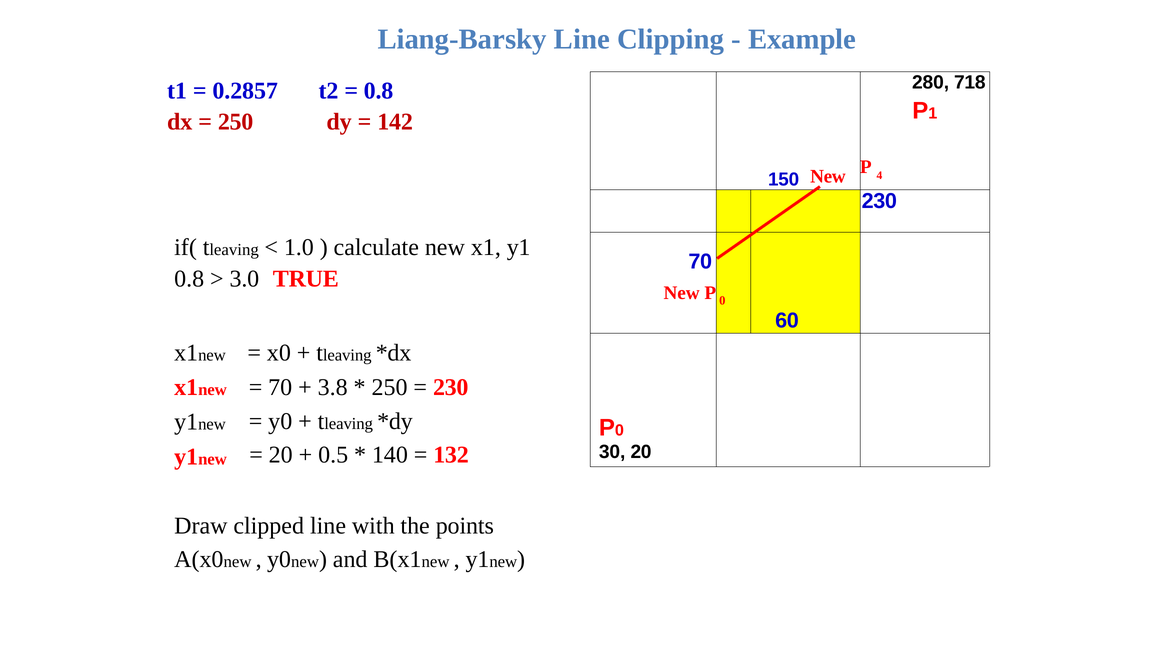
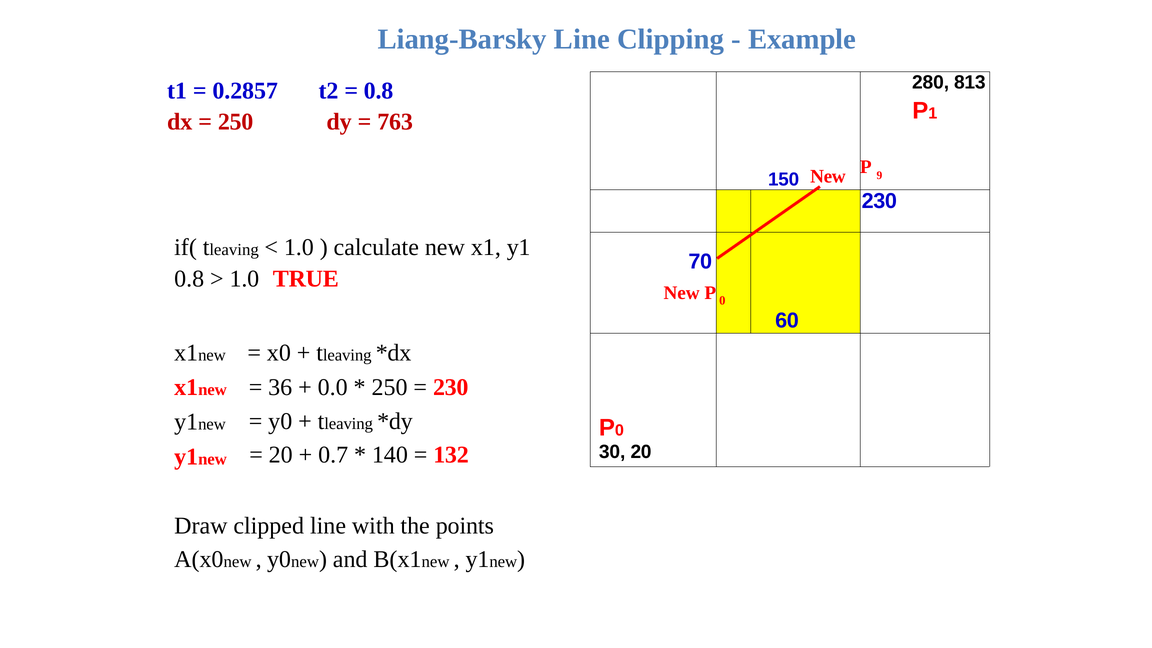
718: 718 -> 813
142: 142 -> 763
4: 4 -> 9
3.0 at (244, 279): 3.0 -> 1.0
70 at (280, 387): 70 -> 36
3.8: 3.8 -> 0.0
0.5: 0.5 -> 0.7
